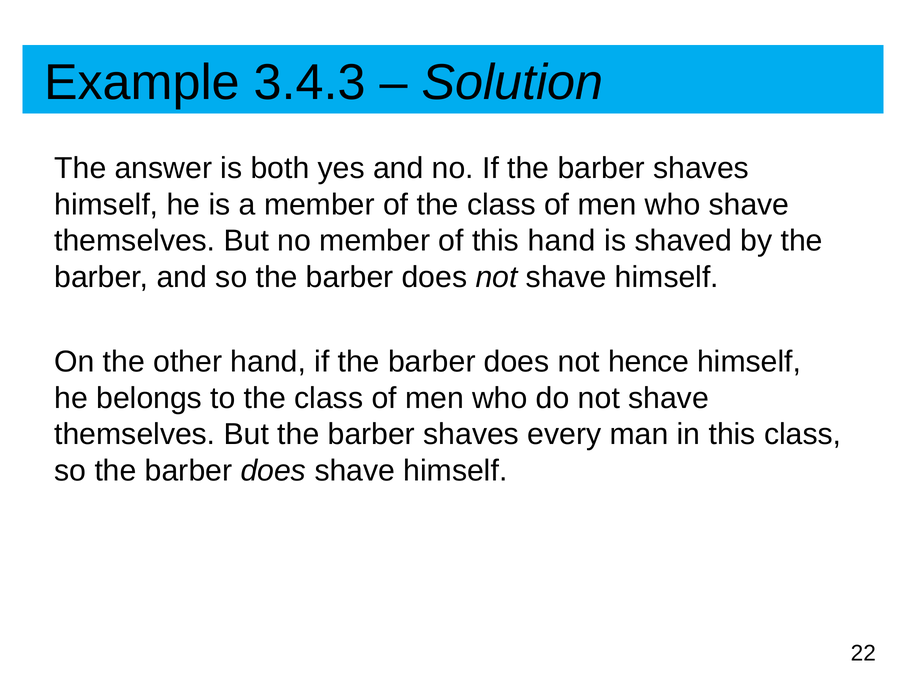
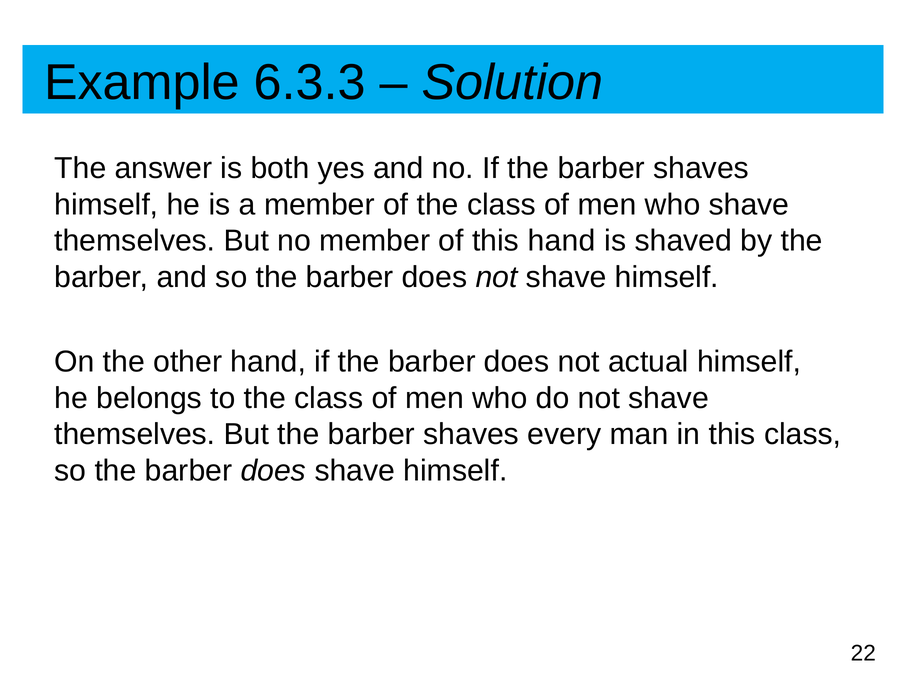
3.4.3: 3.4.3 -> 6.3.3
hence: hence -> actual
